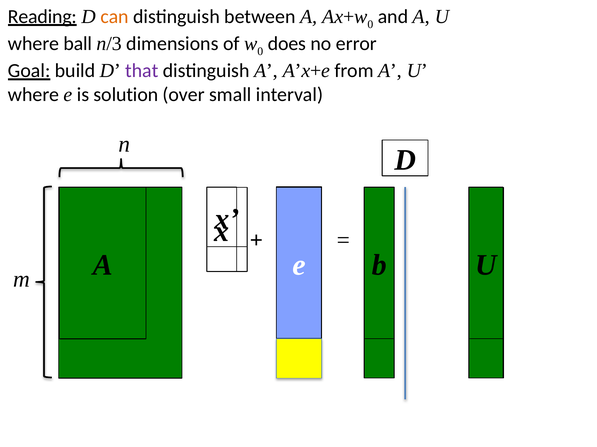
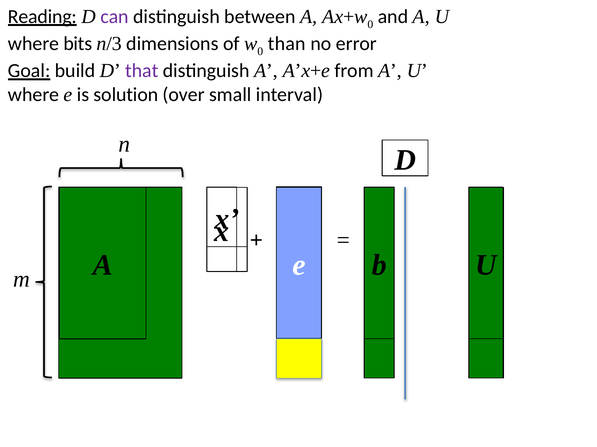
can colour: orange -> purple
ball: ball -> bits
does: does -> than
